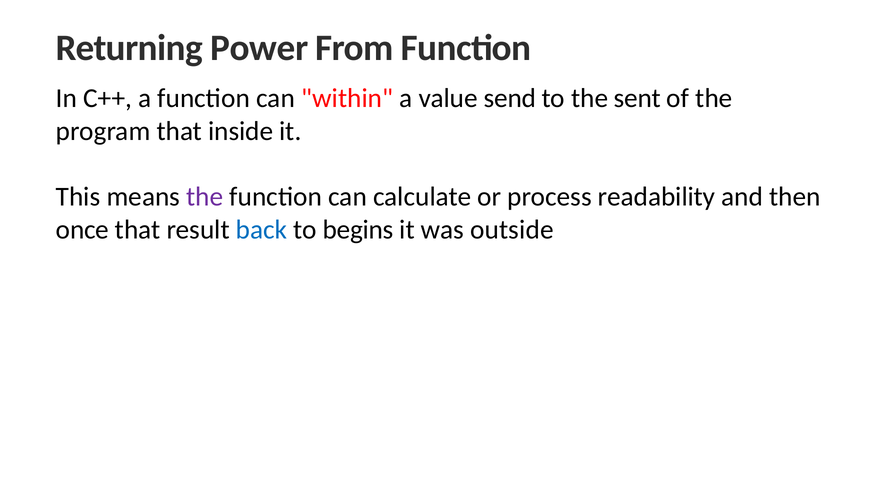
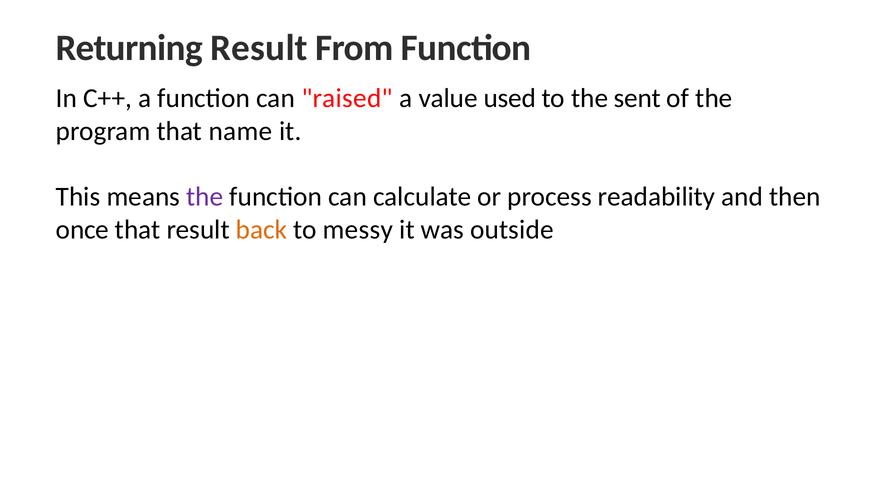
Returning Power: Power -> Result
within: within -> raised
send: send -> used
inside: inside -> name
back colour: blue -> orange
begins: begins -> messy
